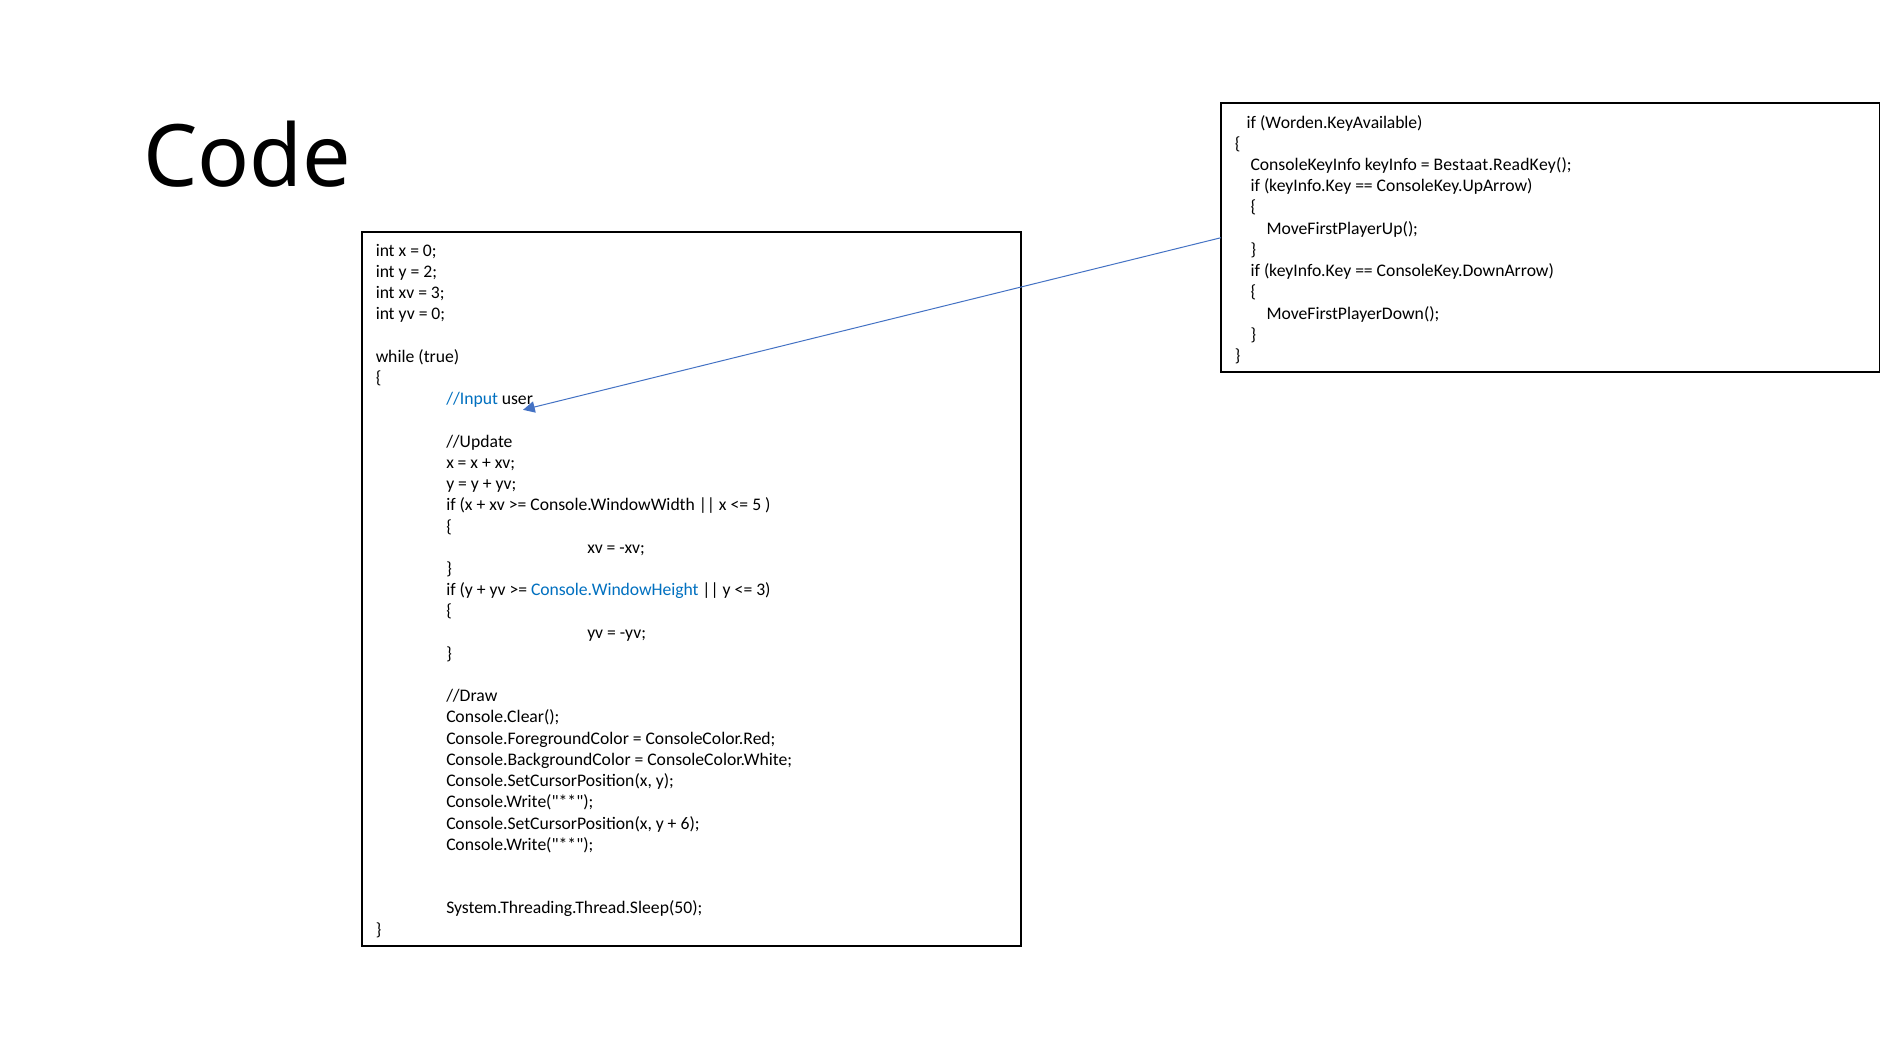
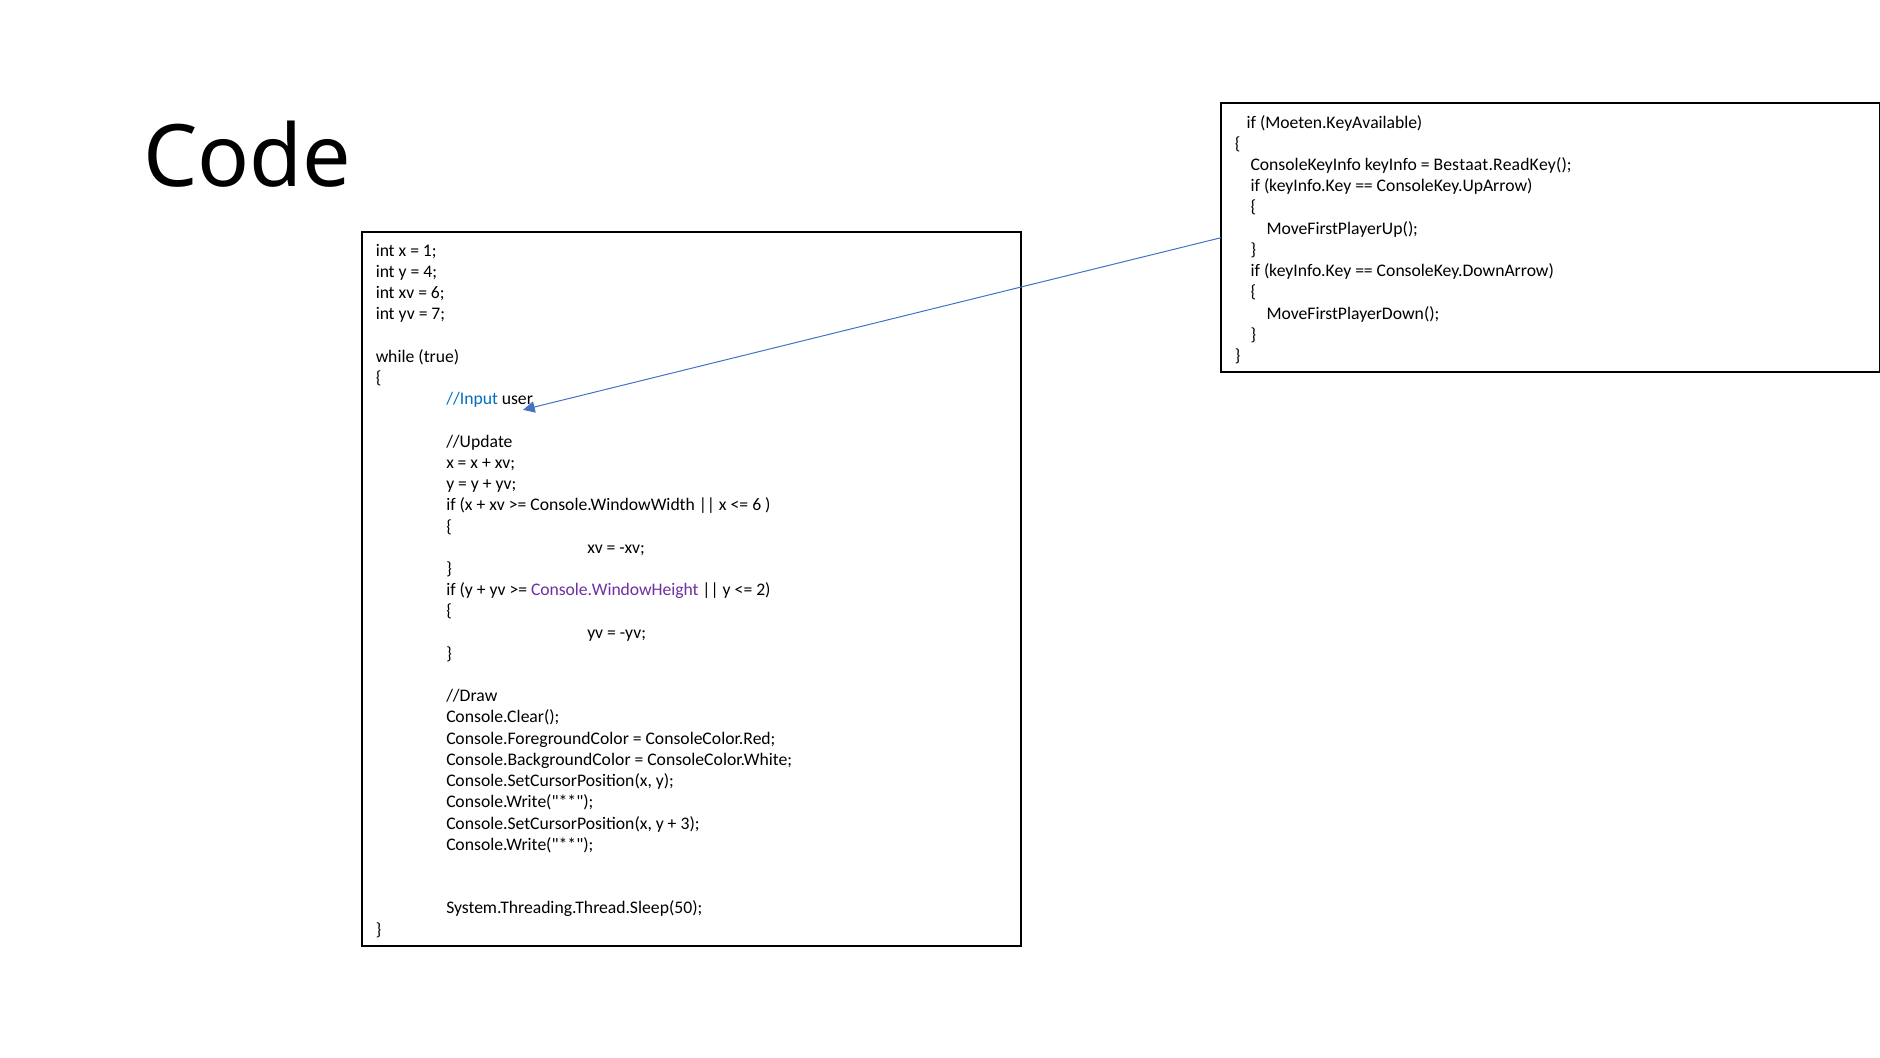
Worden.KeyAvailable: Worden.KeyAvailable -> Moeten.KeyAvailable
0 at (430, 250): 0 -> 1
2: 2 -> 4
3 at (438, 293): 3 -> 6
0 at (438, 314): 0 -> 7
5 at (757, 505): 5 -> 6
Console.WindowHeight colour: blue -> purple
3 at (763, 590): 3 -> 2
6: 6 -> 3
